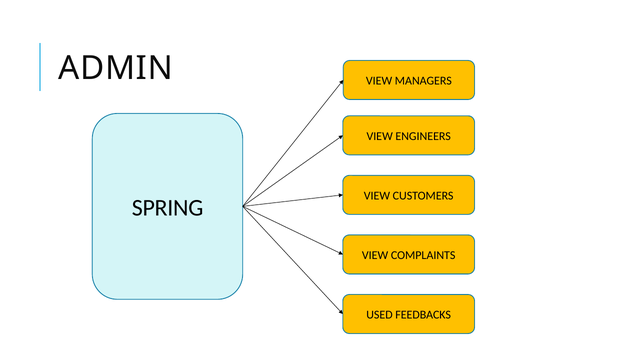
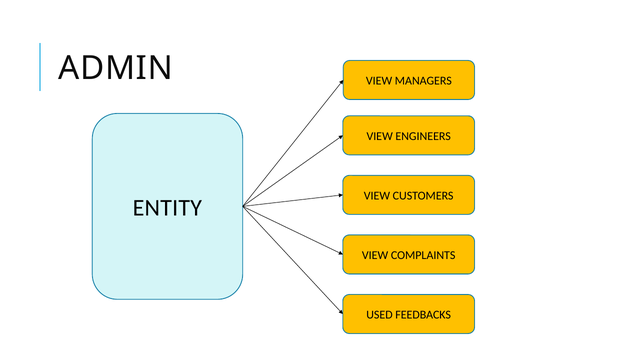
SPRING: SPRING -> ENTITY
